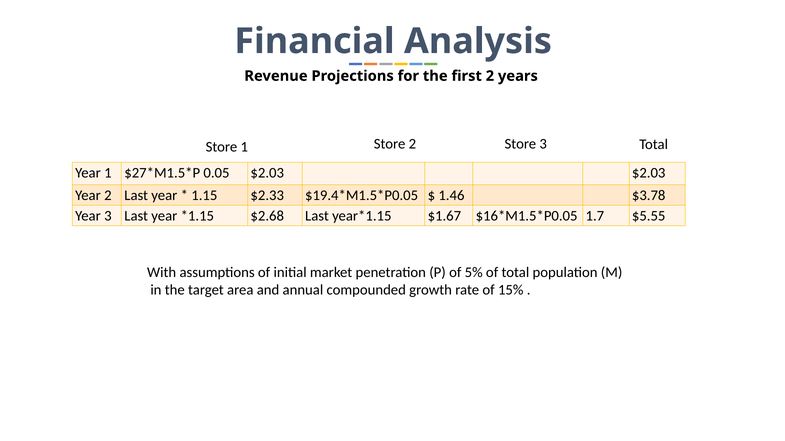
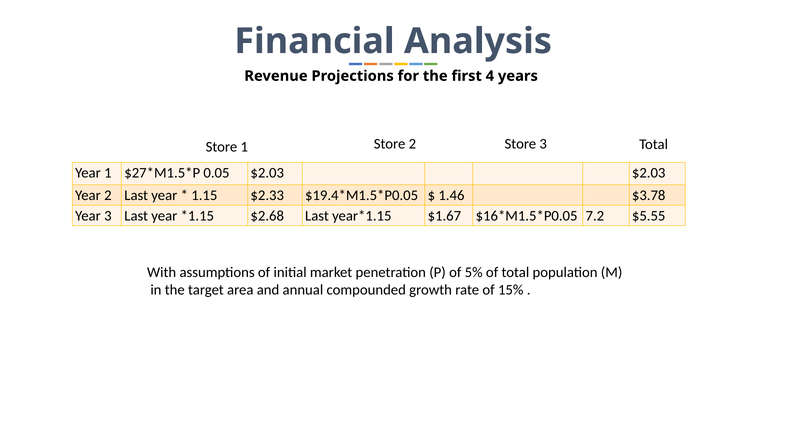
first 2: 2 -> 4
1.7: 1.7 -> 7.2
